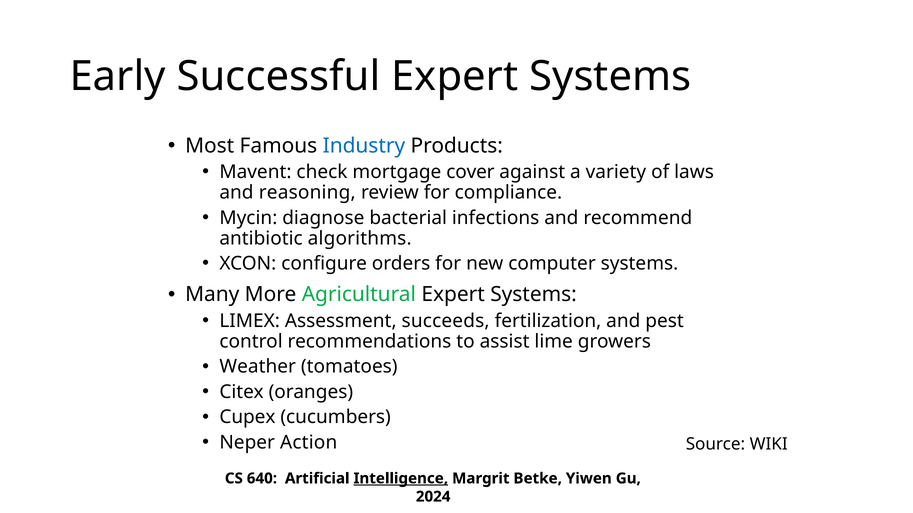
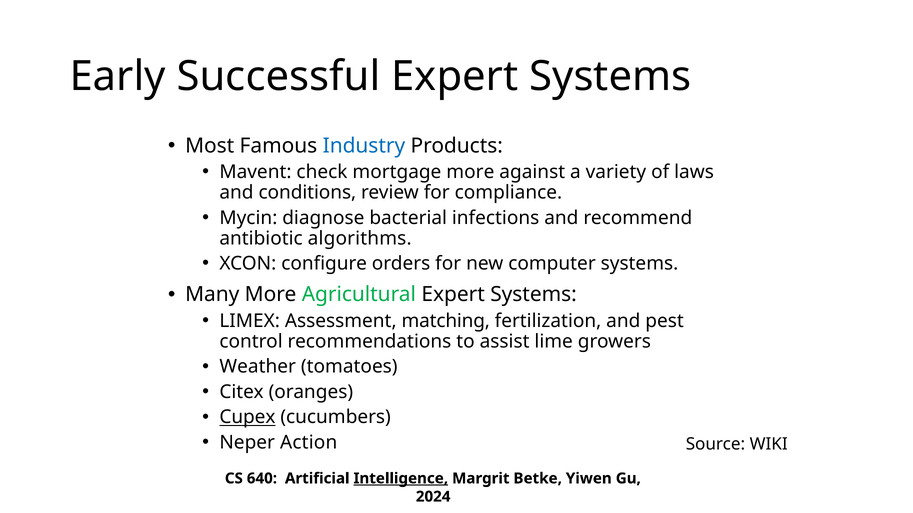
mortgage cover: cover -> more
reasoning: reasoning -> conditions
succeeds: succeeds -> matching
Cupex underline: none -> present
